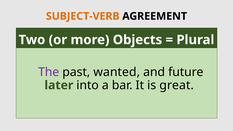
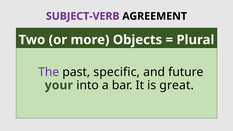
SUBJECT-VERB colour: orange -> purple
wanted: wanted -> specific
later: later -> your
